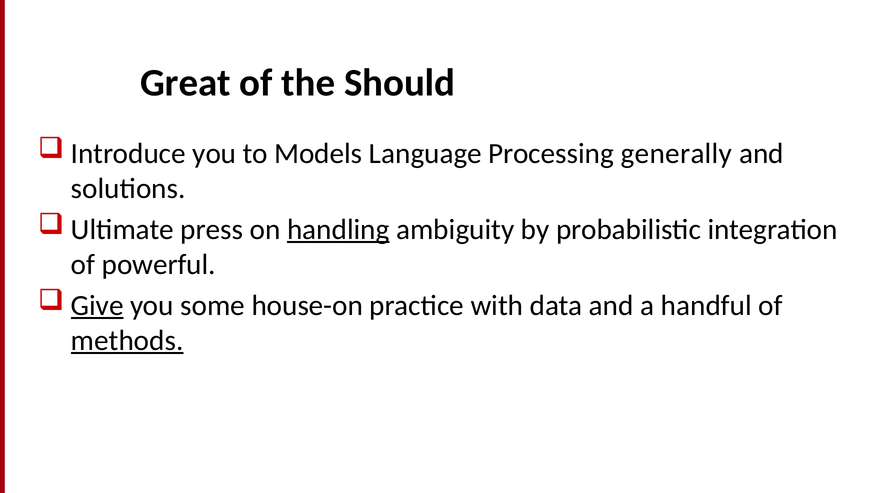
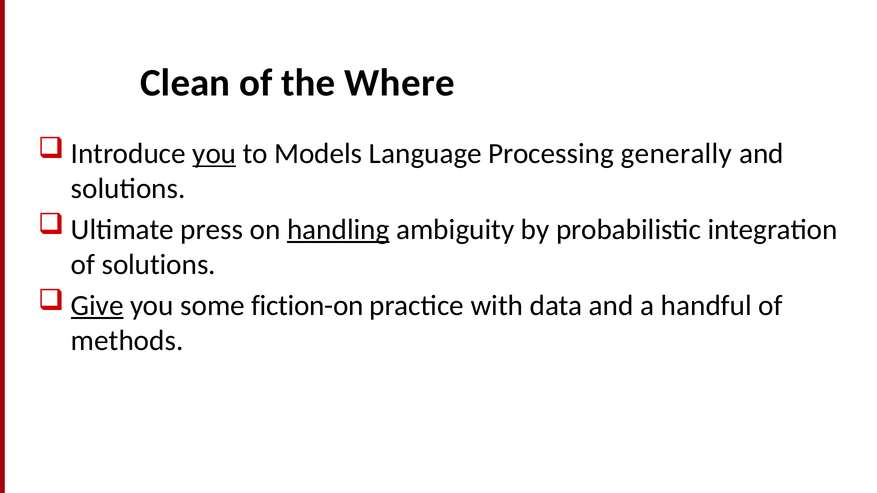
Great: Great -> Clean
Should: Should -> Where
you at (214, 154) underline: none -> present
of powerful: powerful -> solutions
house-on: house-on -> fiction-on
methods underline: present -> none
